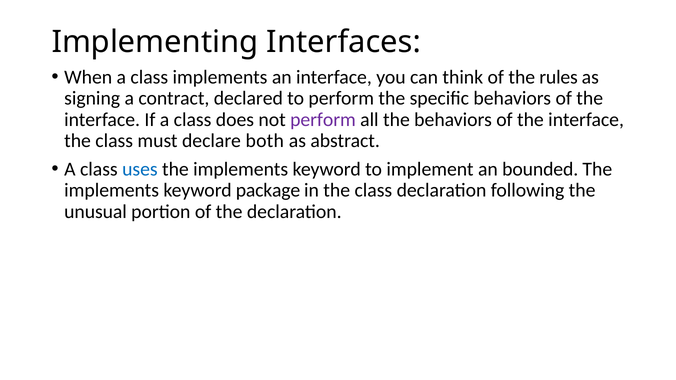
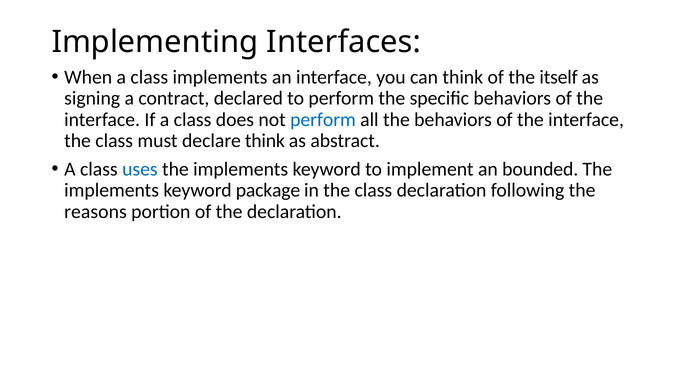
rules: rules -> itself
perform at (323, 120) colour: purple -> blue
declare both: both -> think
unusual: unusual -> reasons
